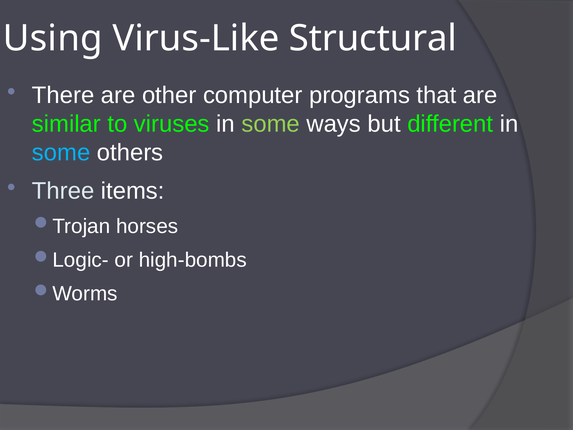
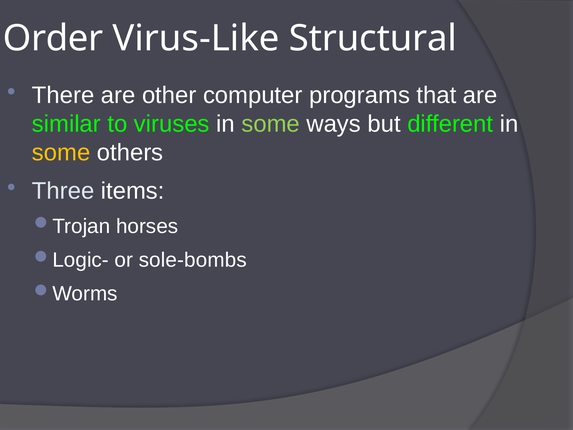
Using: Using -> Order
some at (61, 153) colour: light blue -> yellow
high-bombs: high-bombs -> sole-bombs
